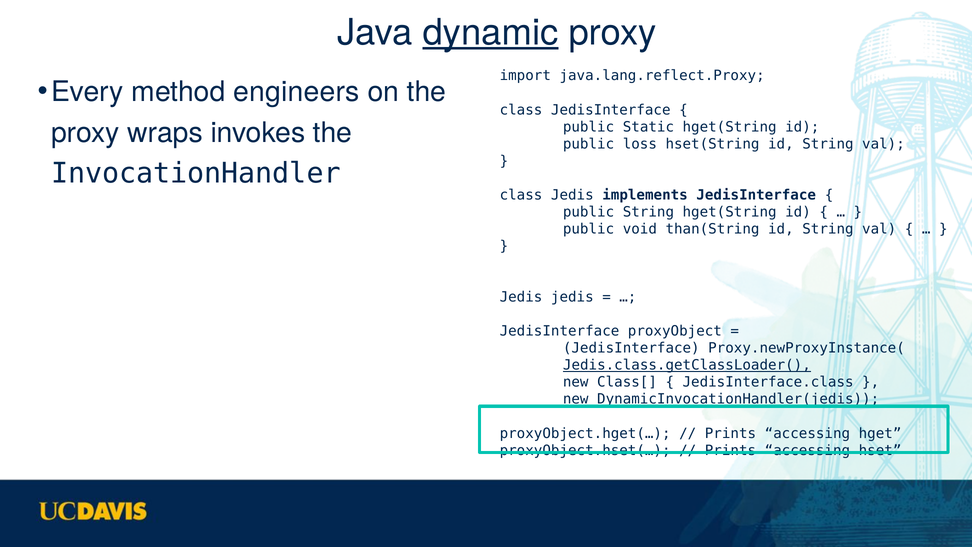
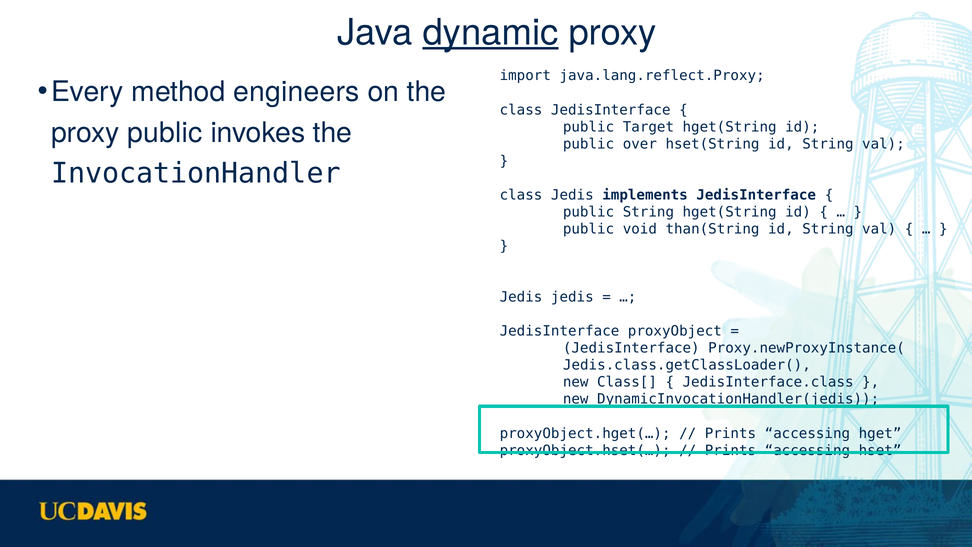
Static: Static -> Target
proxy wraps: wraps -> public
loss: loss -> over
Jedis.class.getClassLoader( underline: present -> none
